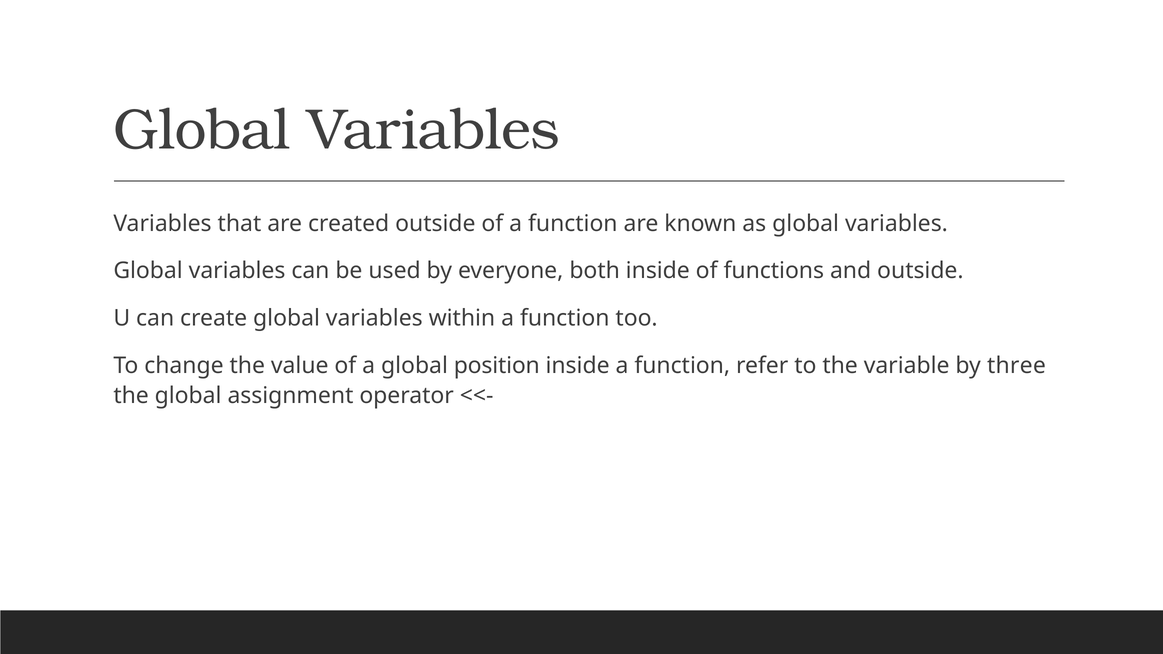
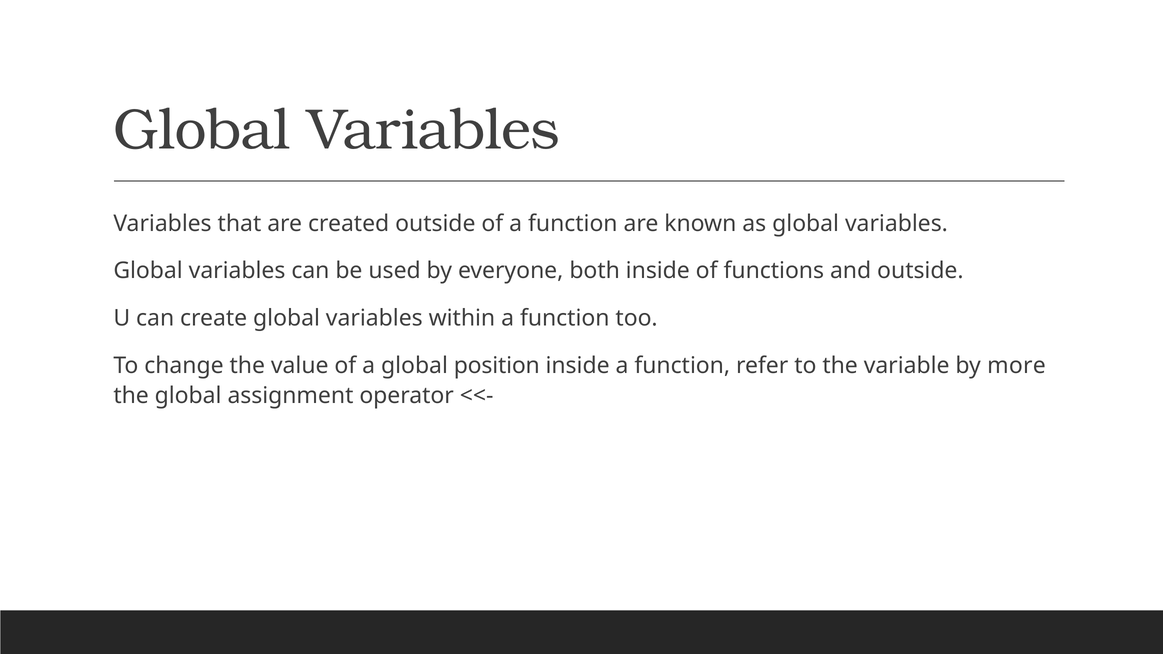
three: three -> more
